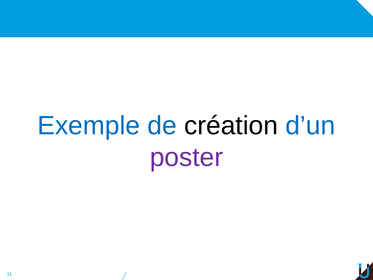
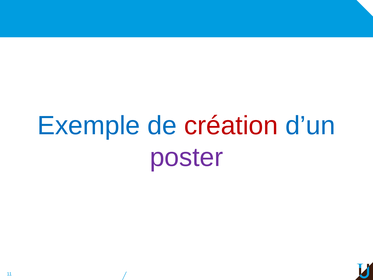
création colour: black -> red
